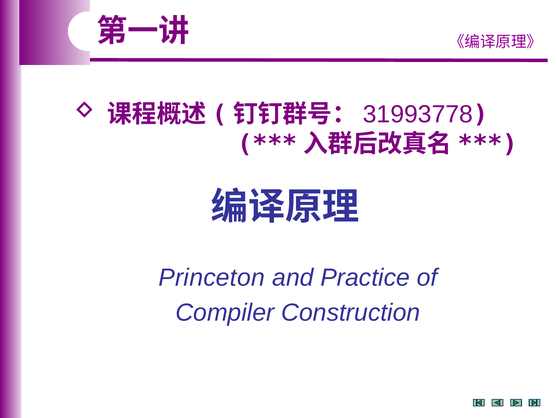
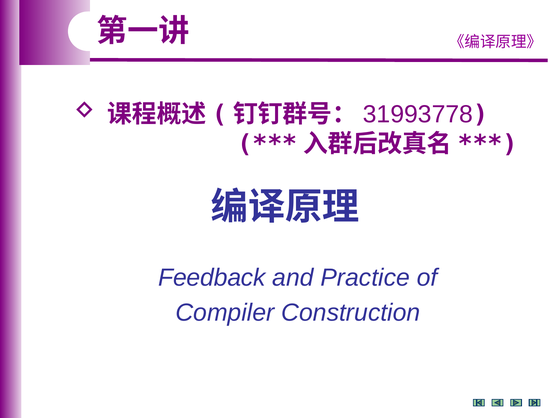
Princeton: Princeton -> Feedback
